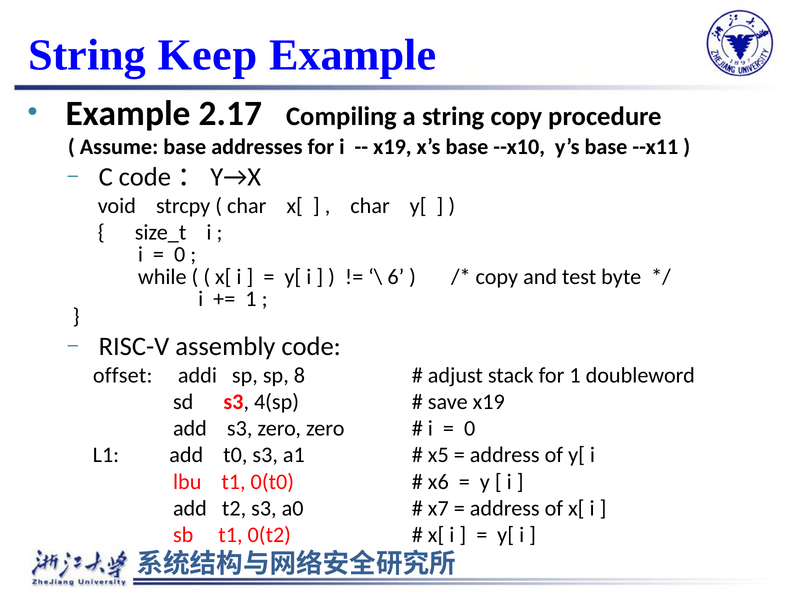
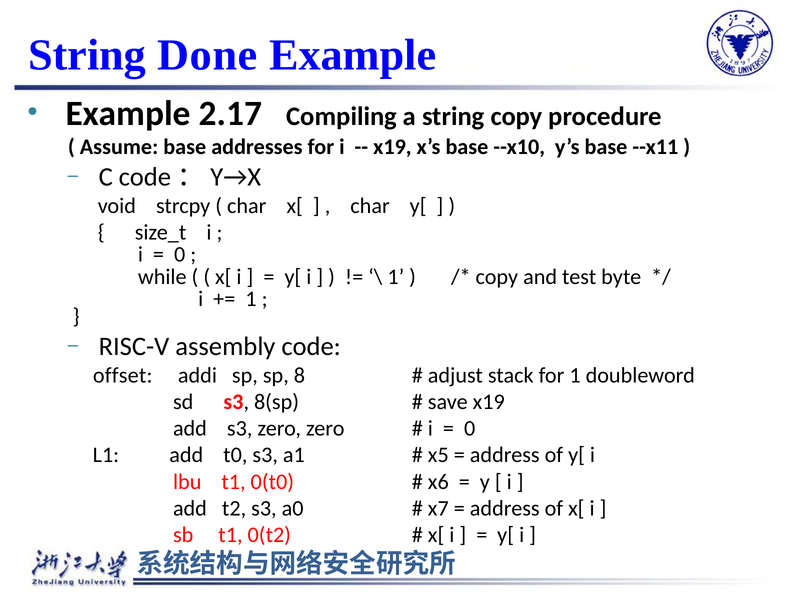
Keep: Keep -> Done
6 at (396, 277): 6 -> 1
4(sp: 4(sp -> 8(sp
